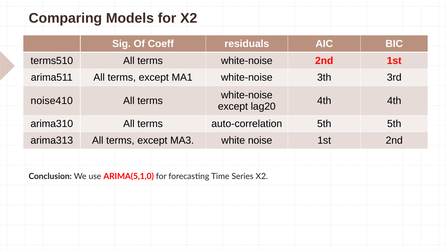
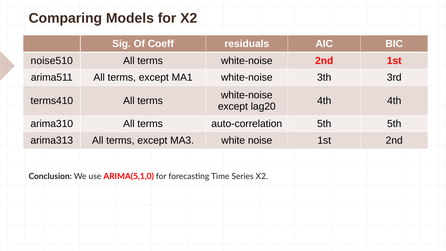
terms510: terms510 -> noise510
noise410: noise410 -> terms410
